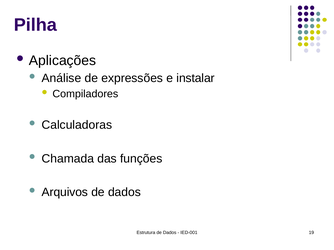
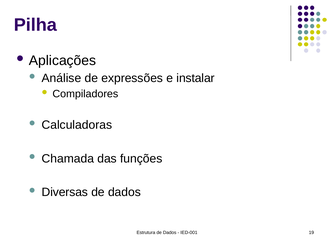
Arquivos: Arquivos -> Diversas
